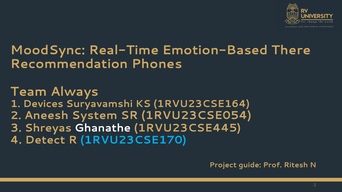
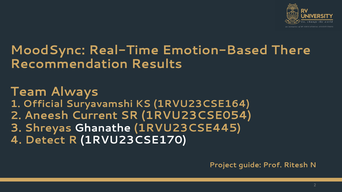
Phones: Phones -> Results
Devices: Devices -> Official
System: System -> Current
1RVU23CSE170 colour: light blue -> white
